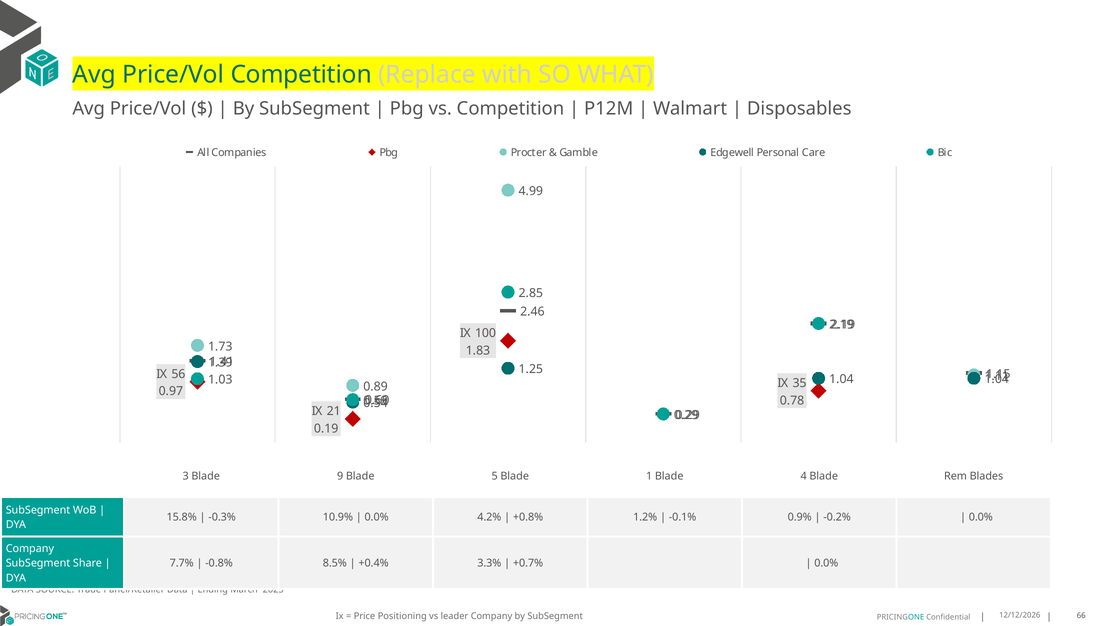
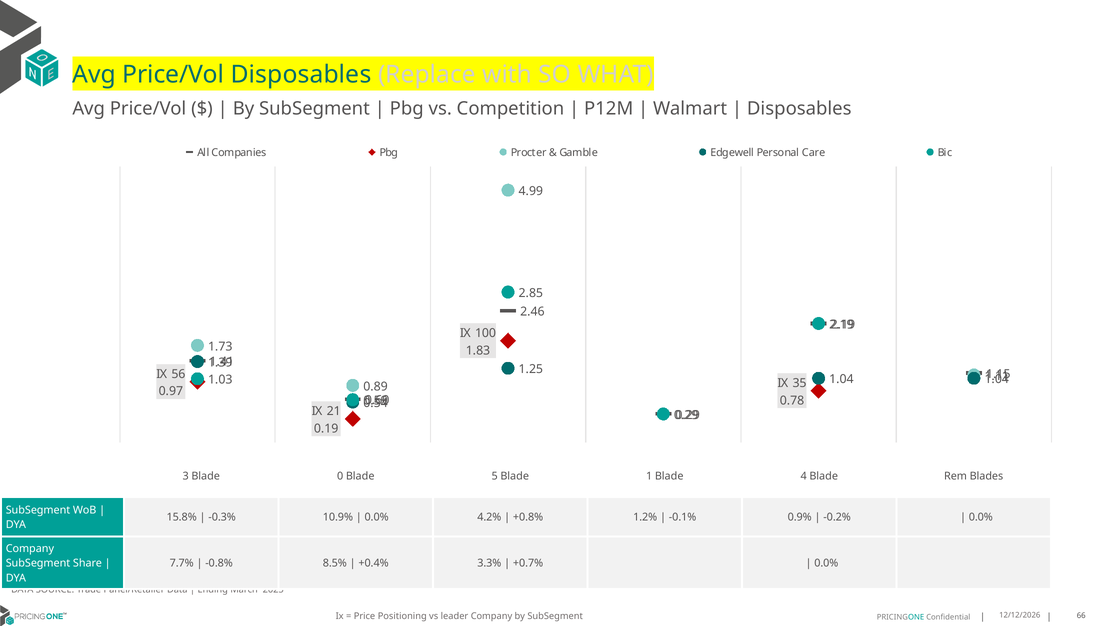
Price/Vol Competition: Competition -> Disposables
9: 9 -> 0
